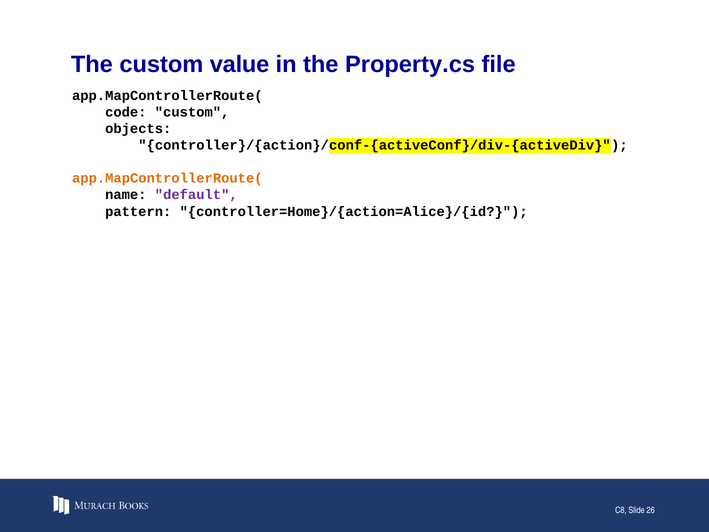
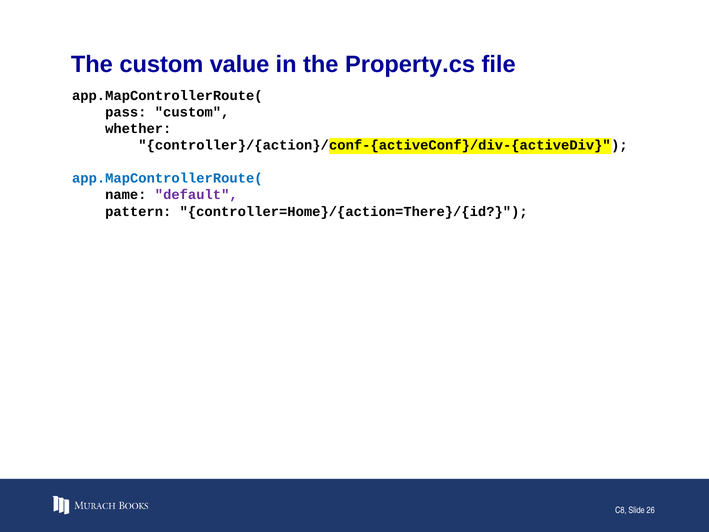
code: code -> pass
objects: objects -> whether
app.MapControllerRoute( at (167, 178) colour: orange -> blue
controller=Home}/{action=Alice}/{id: controller=Home}/{action=Alice}/{id -> controller=Home}/{action=There}/{id
